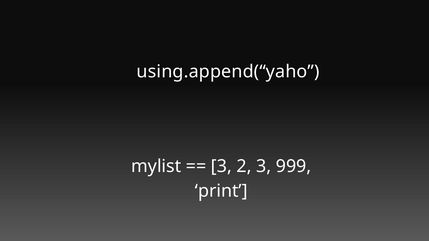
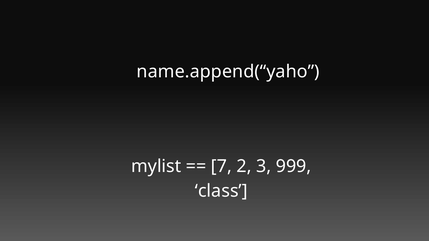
using.append(“yaho: using.append(“yaho -> name.append(“yaho
3 at (221, 167): 3 -> 7
print: print -> class
